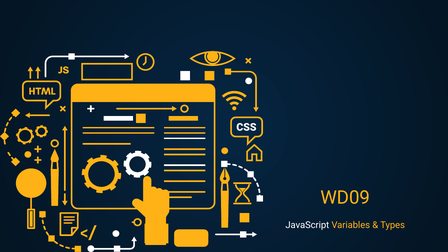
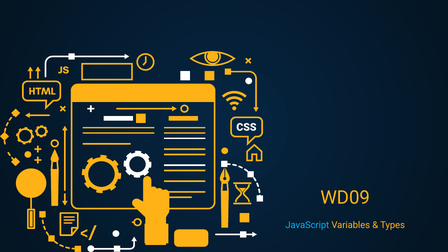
JavaScript colour: white -> light blue
